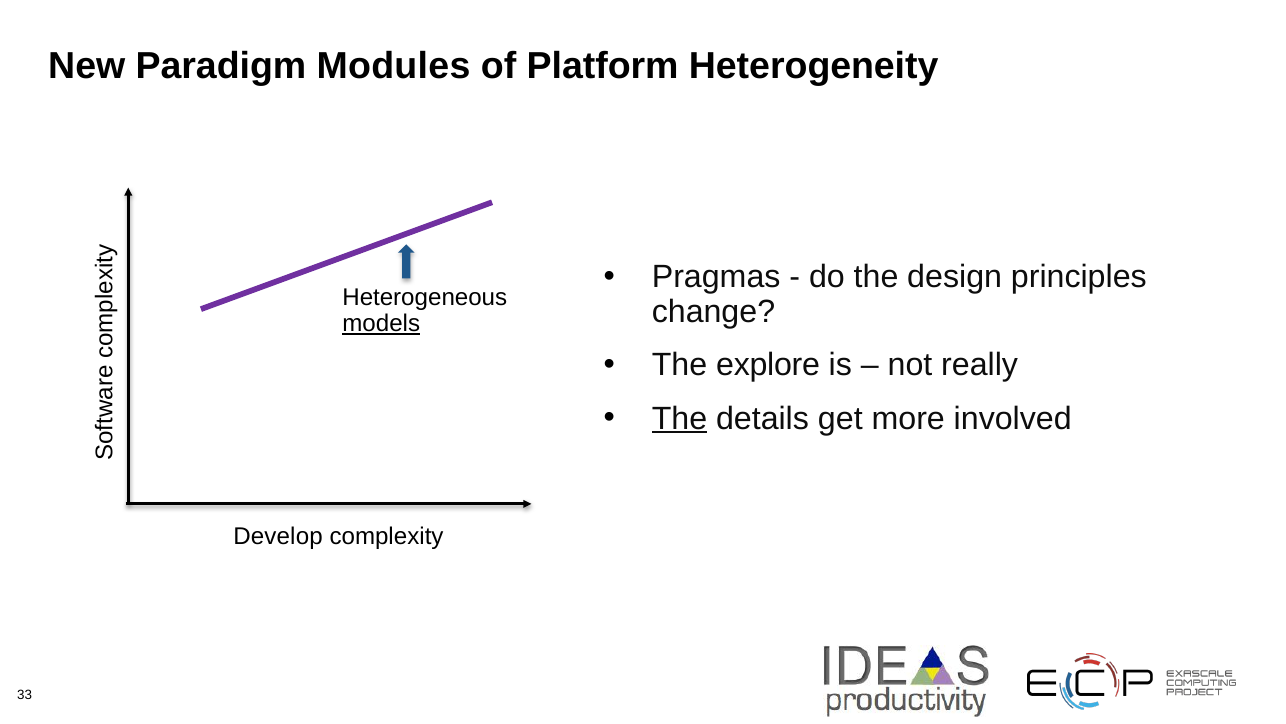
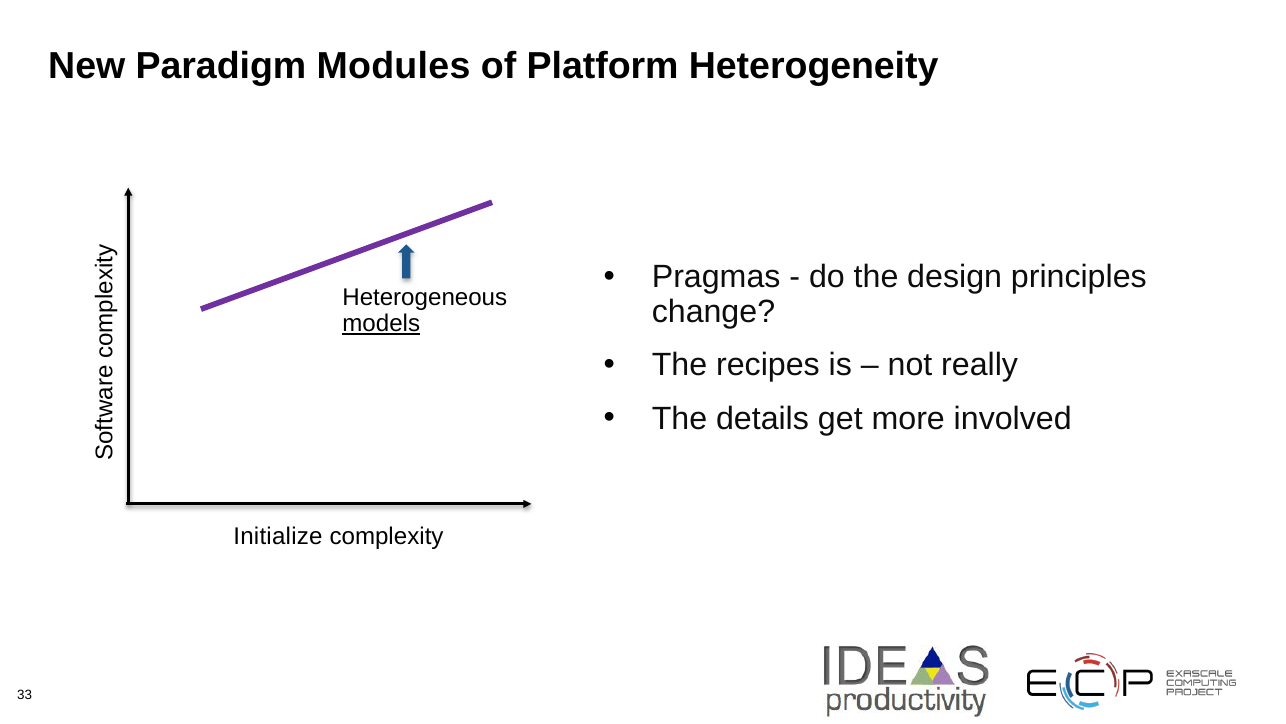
explore: explore -> recipes
The at (680, 418) underline: present -> none
Develop: Develop -> Initialize
